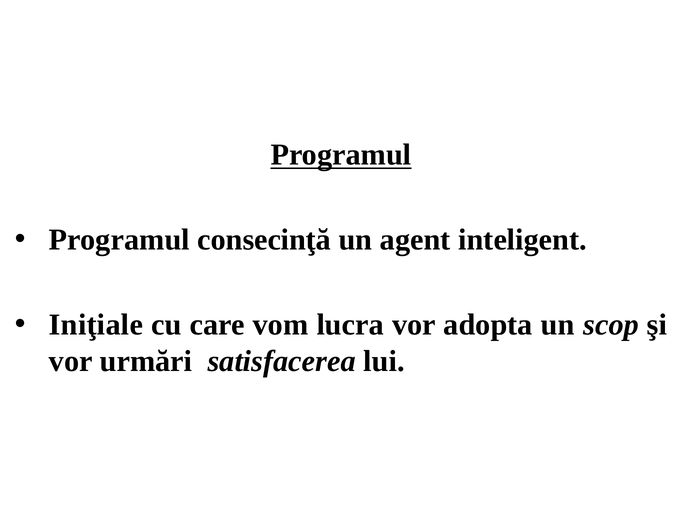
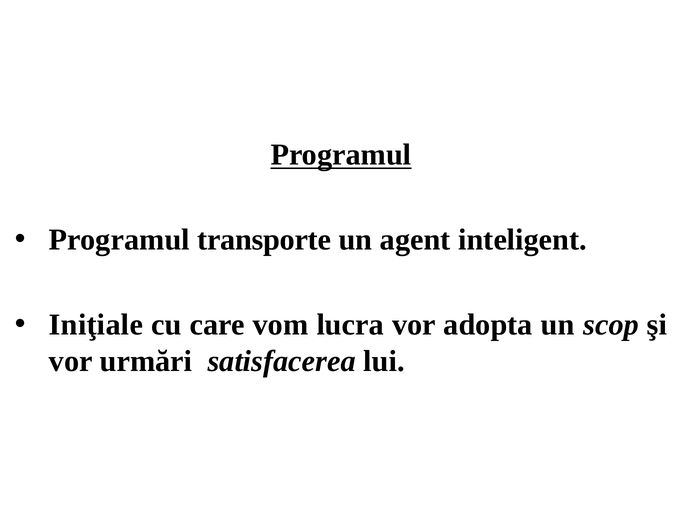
consecinţă: consecinţă -> transporte
